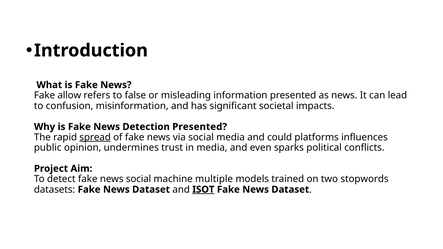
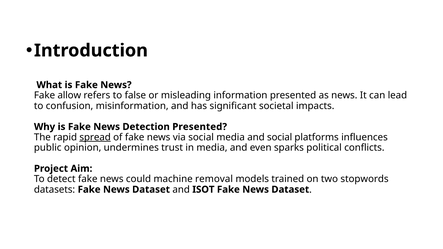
and could: could -> social
news social: social -> could
multiple: multiple -> removal
ISOT underline: present -> none
